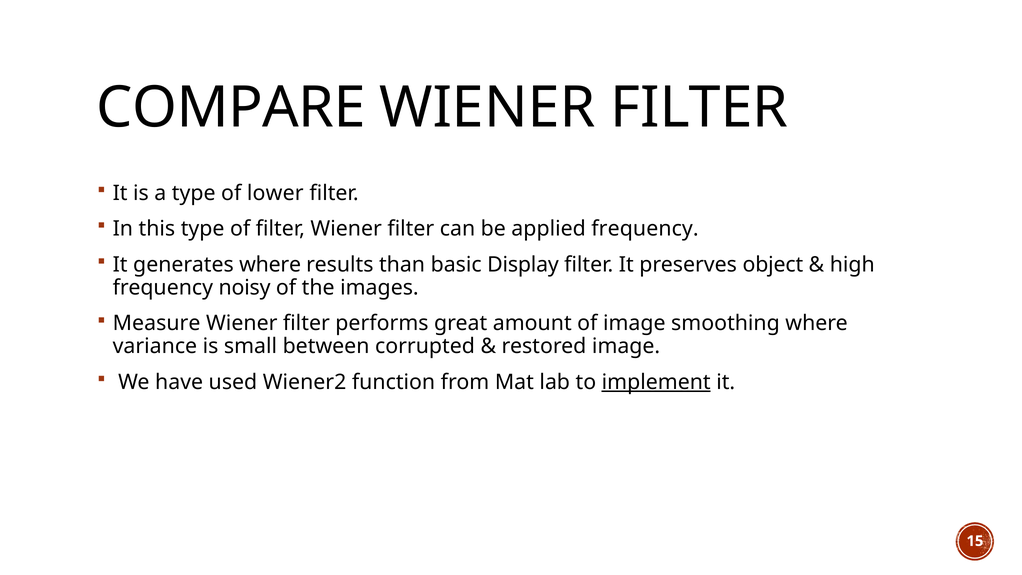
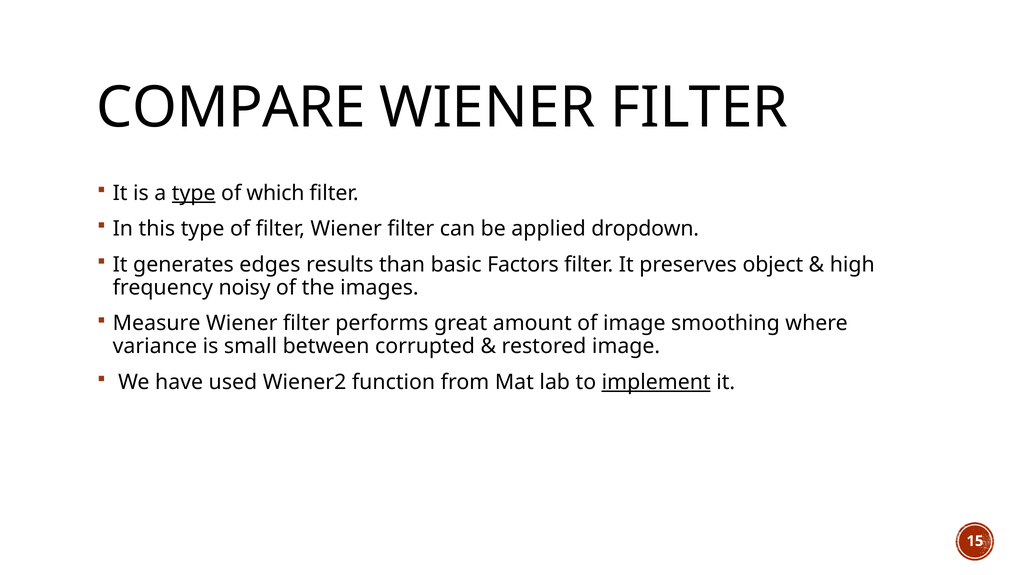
type at (194, 193) underline: none -> present
lower: lower -> which
applied frequency: frequency -> dropdown
generates where: where -> edges
Display: Display -> Factors
